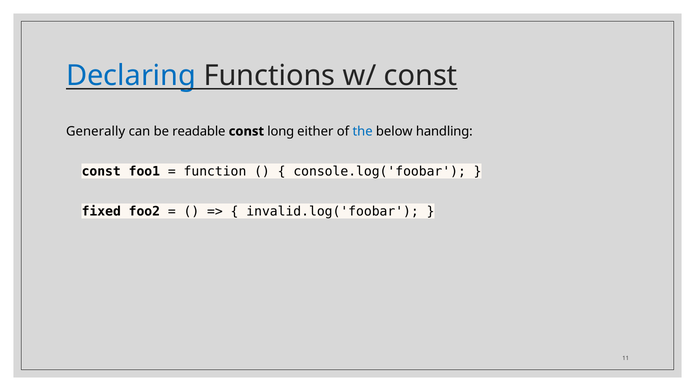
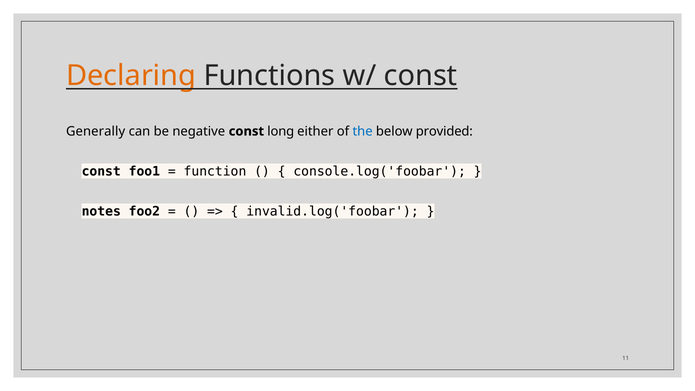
Declaring colour: blue -> orange
readable: readable -> negative
handling: handling -> provided
fixed: fixed -> notes
